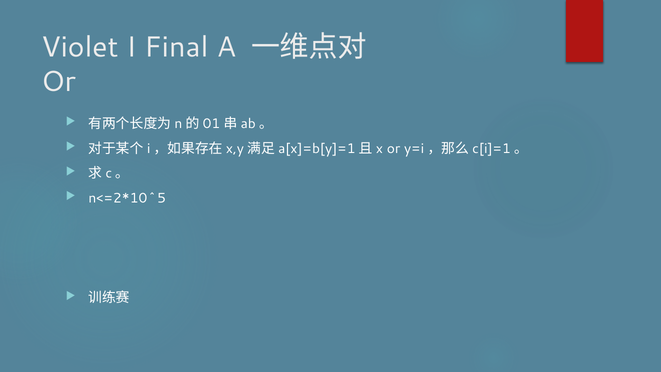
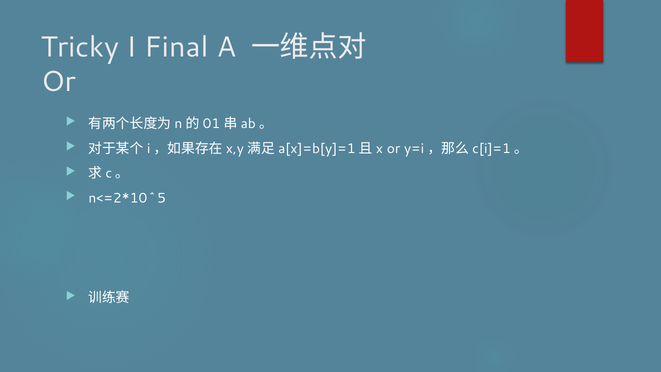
Violet: Violet -> Tricky
